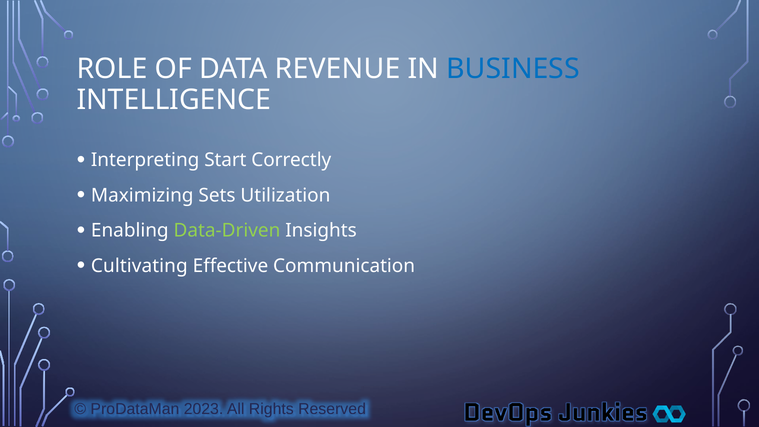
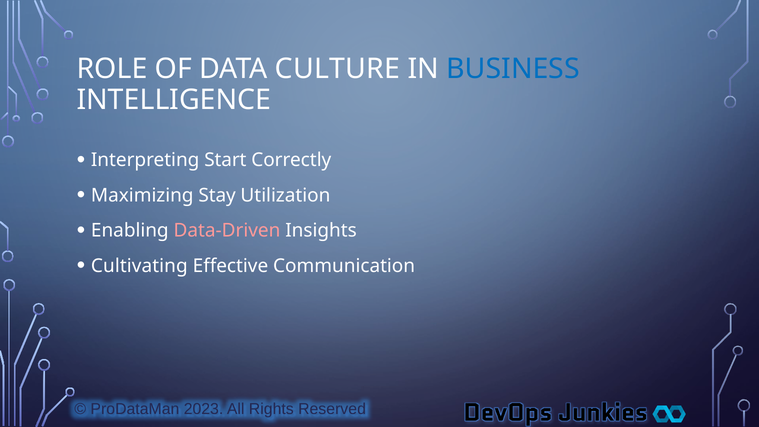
REVENUE: REVENUE -> CULTURE
Sets: Sets -> Stay
Data-Driven colour: light green -> pink
